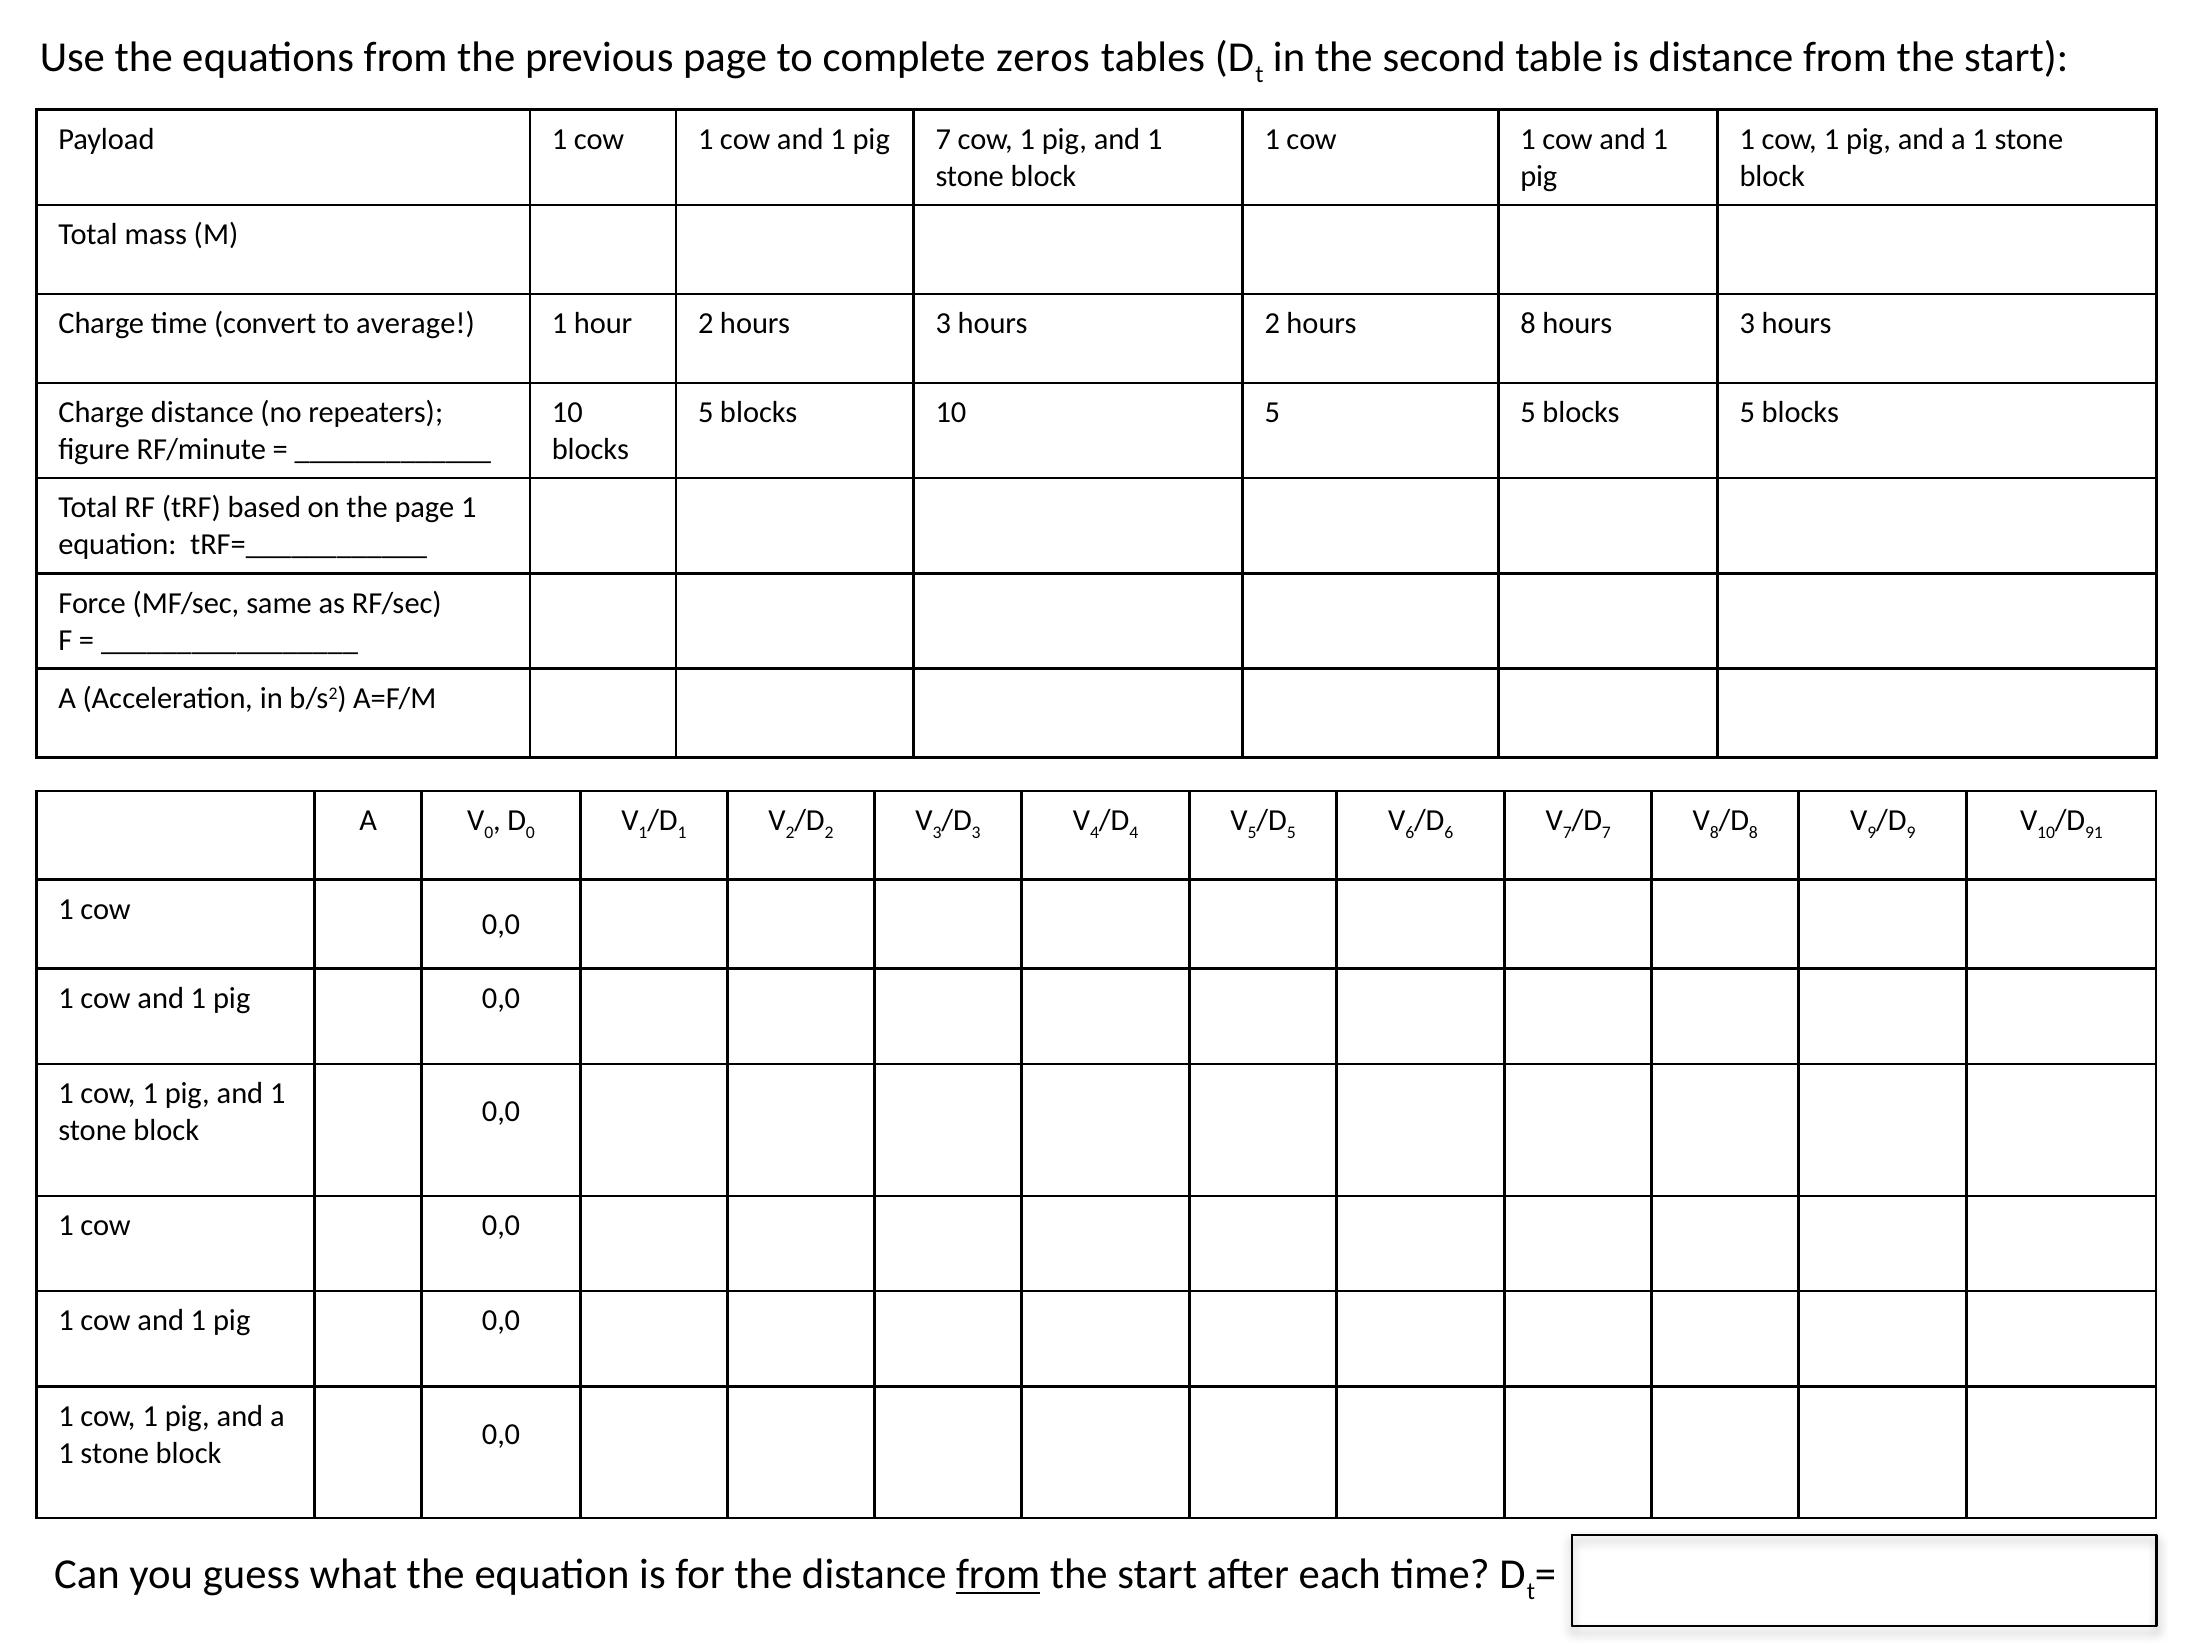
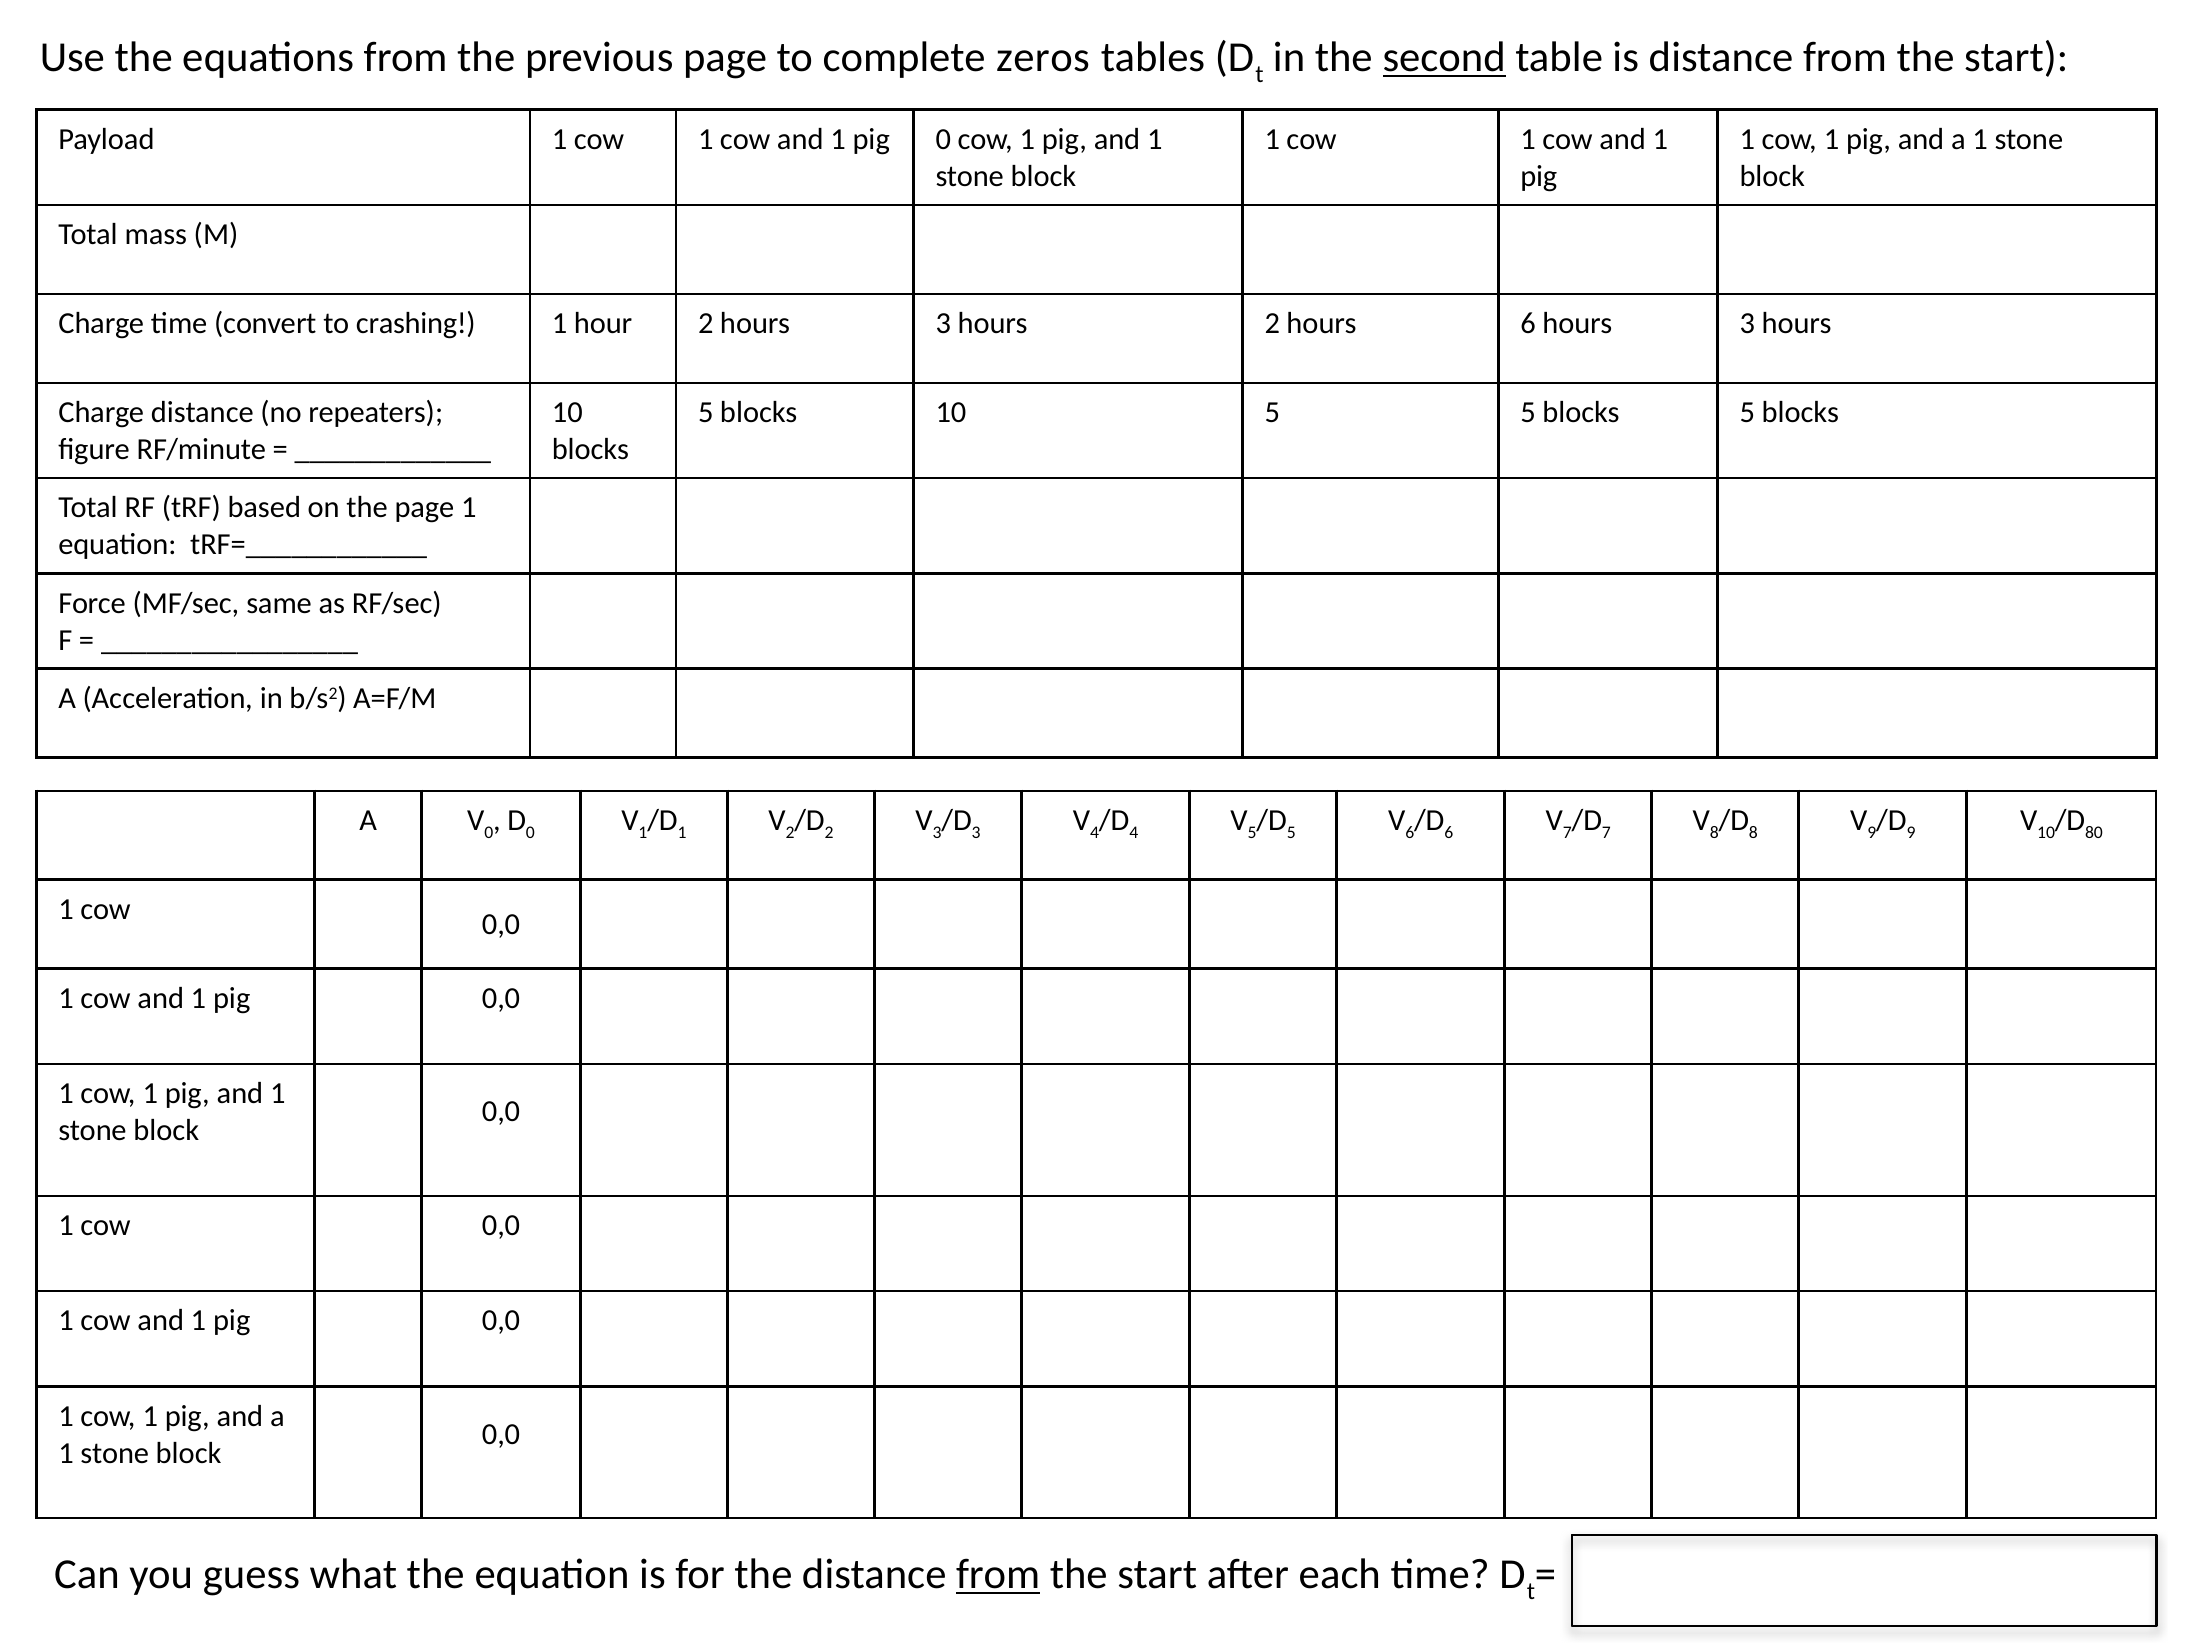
second underline: none -> present
pig 7: 7 -> 0
average: average -> crashing
hours 8: 8 -> 6
91: 91 -> 80
